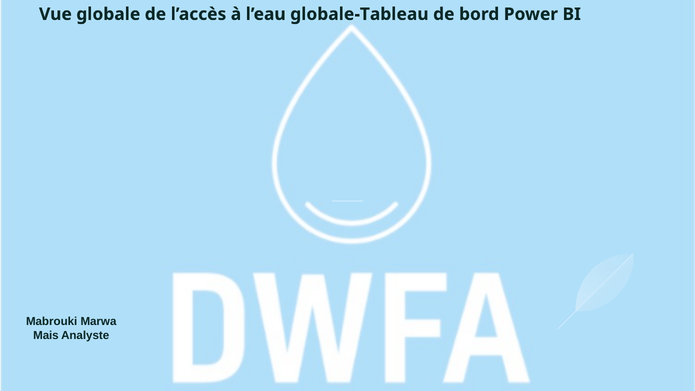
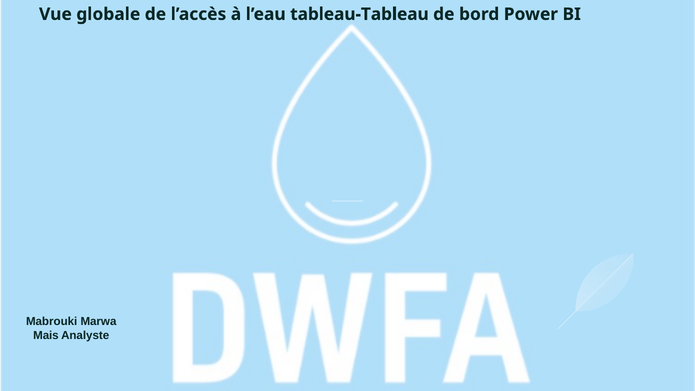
globale-Tableau: globale-Tableau -> tableau-Tableau
